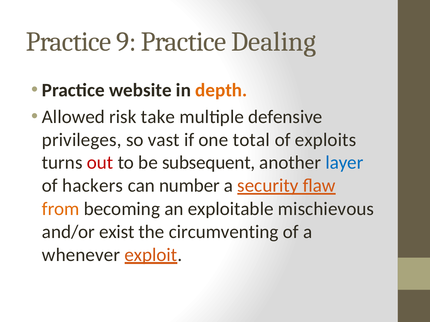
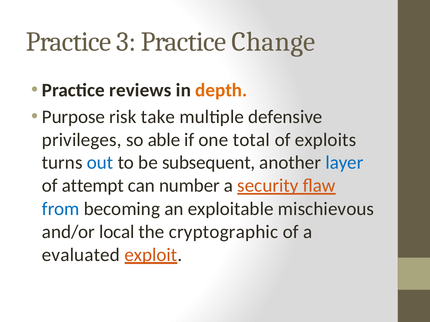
9: 9 -> 3
Dealing: Dealing -> Change
website: website -> reviews
Allowed: Allowed -> Purpose
vast: vast -> able
out colour: red -> blue
hackers: hackers -> attempt
from colour: orange -> blue
exist: exist -> local
circumventing: circumventing -> cryptographic
whenever: whenever -> evaluated
